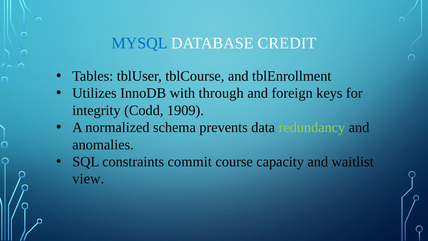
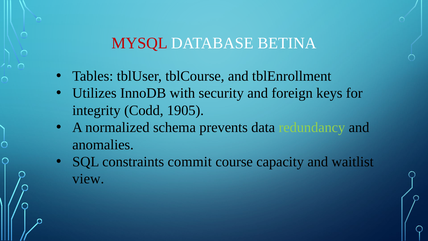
MYSQL colour: blue -> red
CREDIT: CREDIT -> BETINA
through: through -> security
1909: 1909 -> 1905
